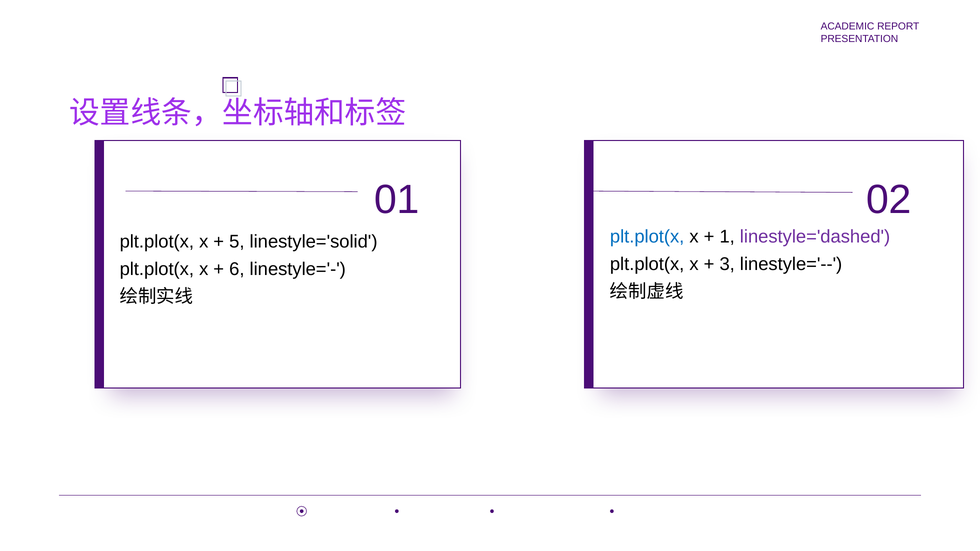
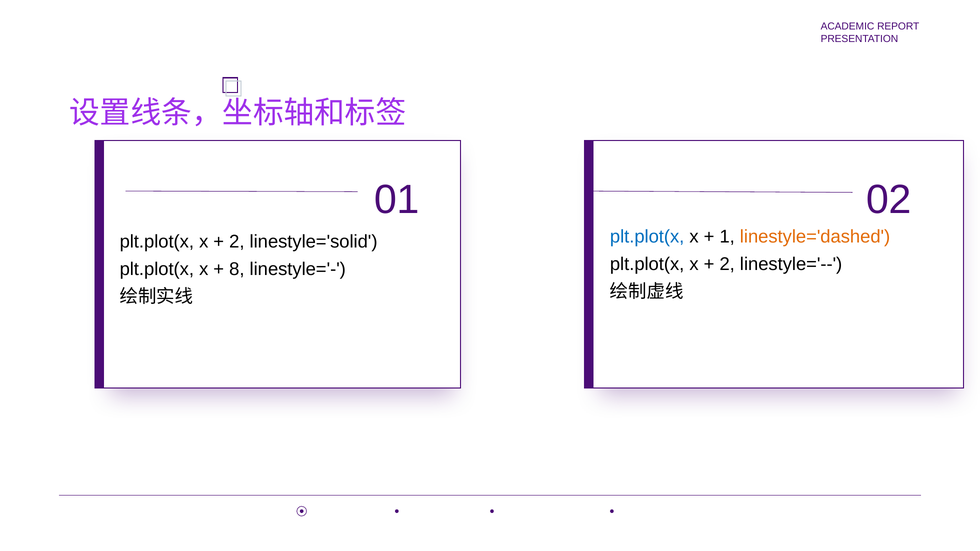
linestyle='dashed colour: purple -> orange
5 at (237, 242): 5 -> 2
3 at (727, 264): 3 -> 2
6: 6 -> 8
